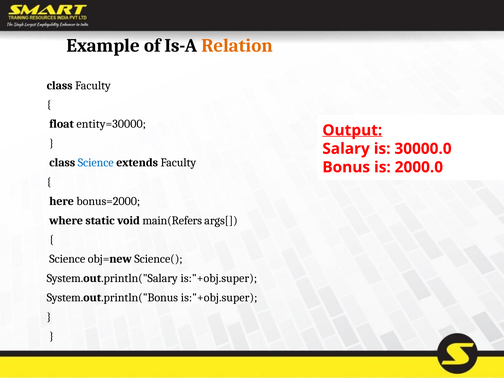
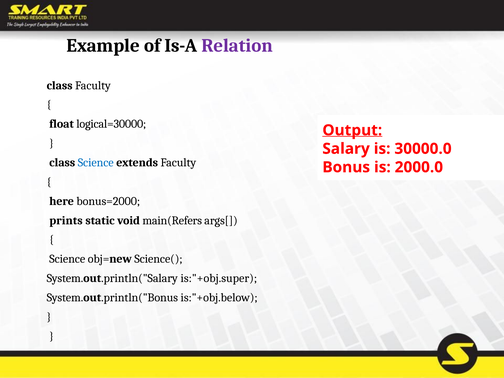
Relation colour: orange -> purple
entity=30000: entity=30000 -> logical=30000
where: where -> prints
System.out.println("Bonus is:"+obj.super: is:"+obj.super -> is:"+obj.below
